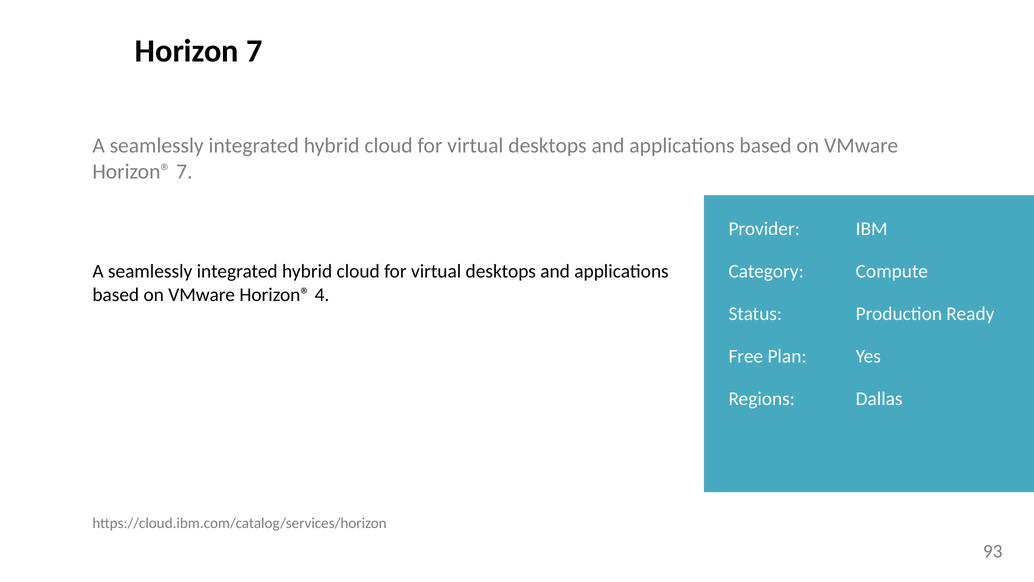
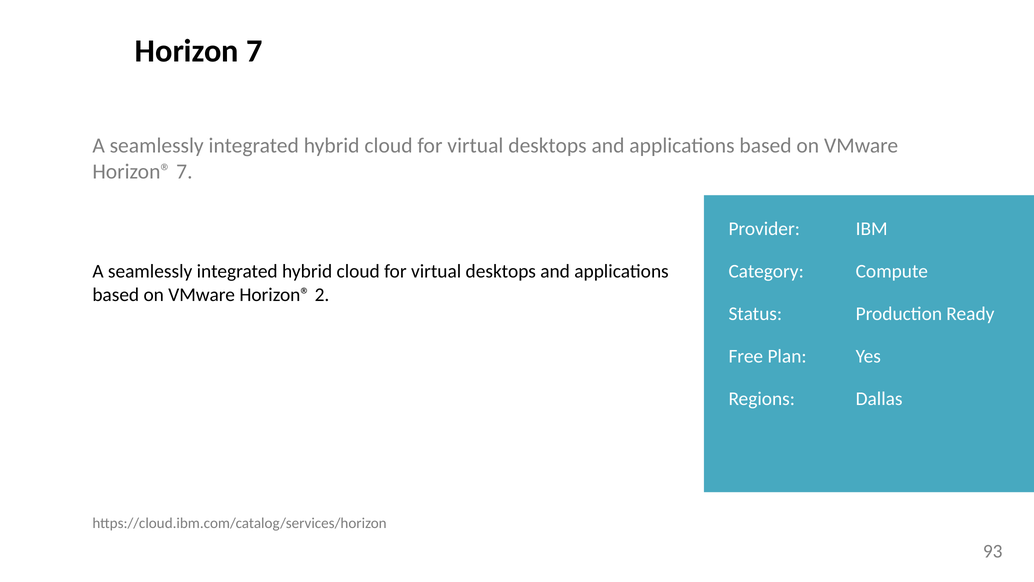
4: 4 -> 2
